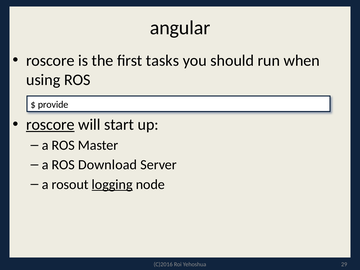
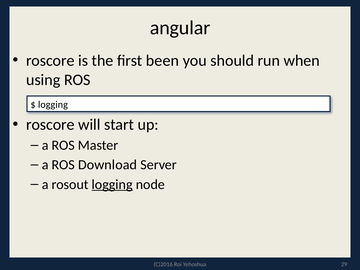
tasks: tasks -> been
provide at (53, 104): provide -> logging
roscore at (50, 125) underline: present -> none
